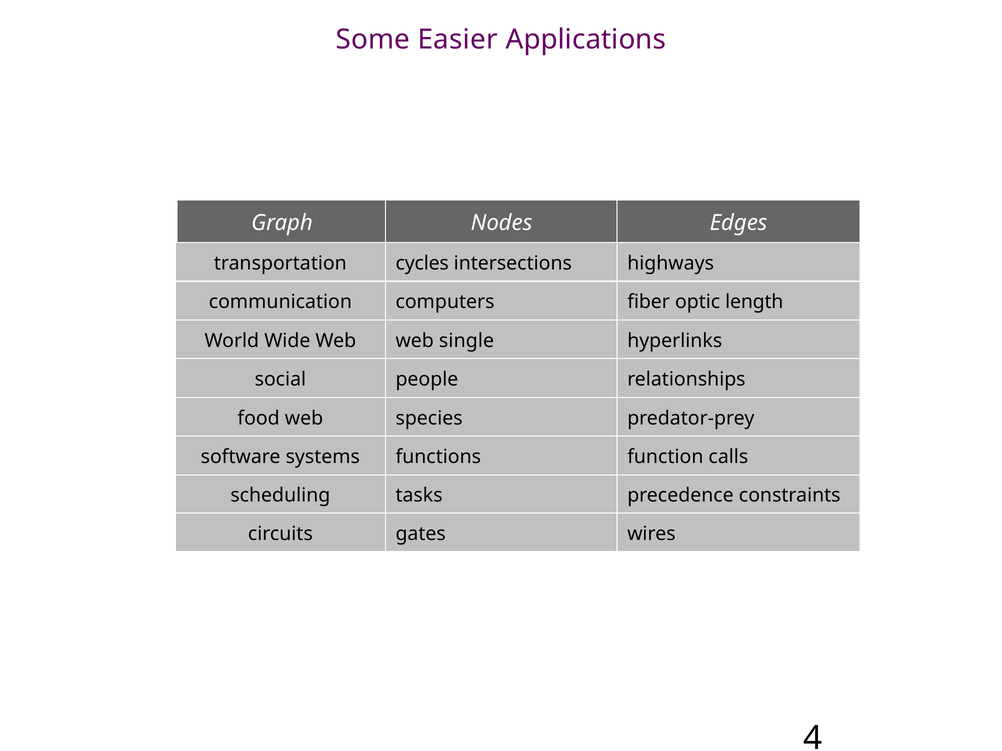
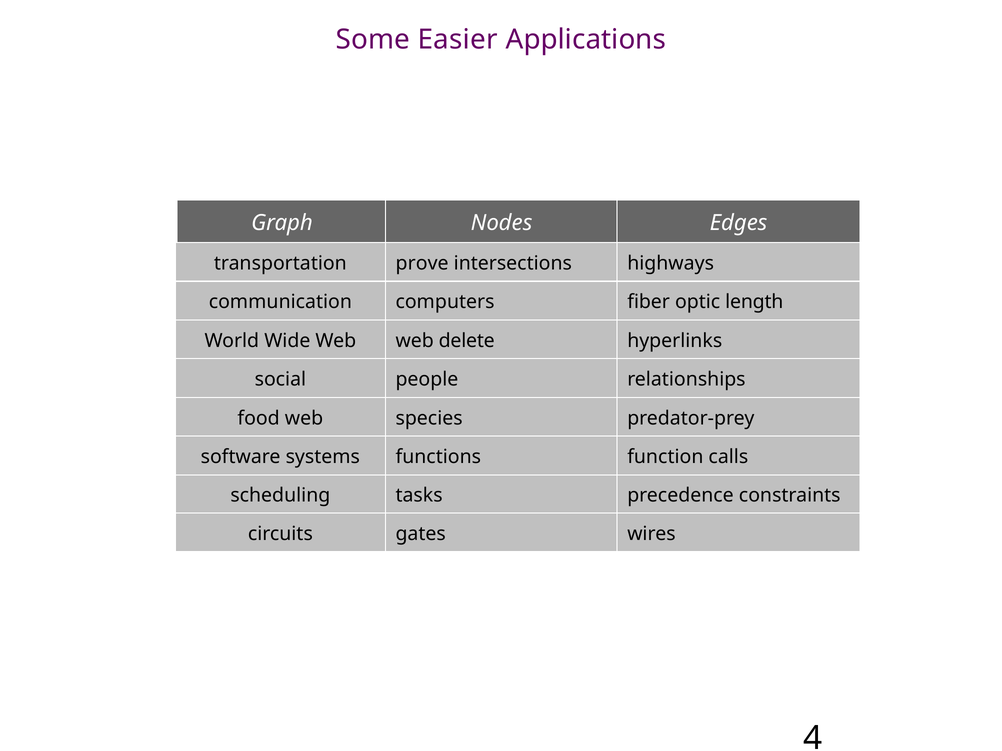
cycles: cycles -> prove
single: single -> delete
